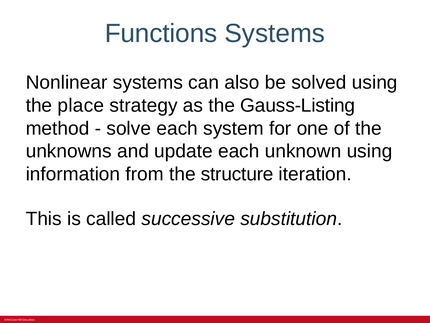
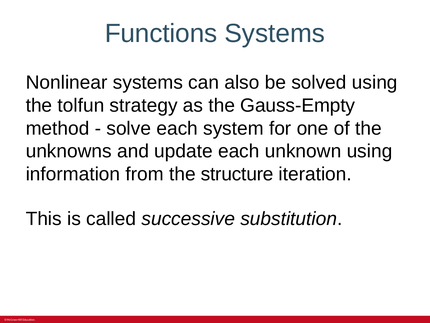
place: place -> tolfun
Gauss-Listing: Gauss-Listing -> Gauss-Empty
